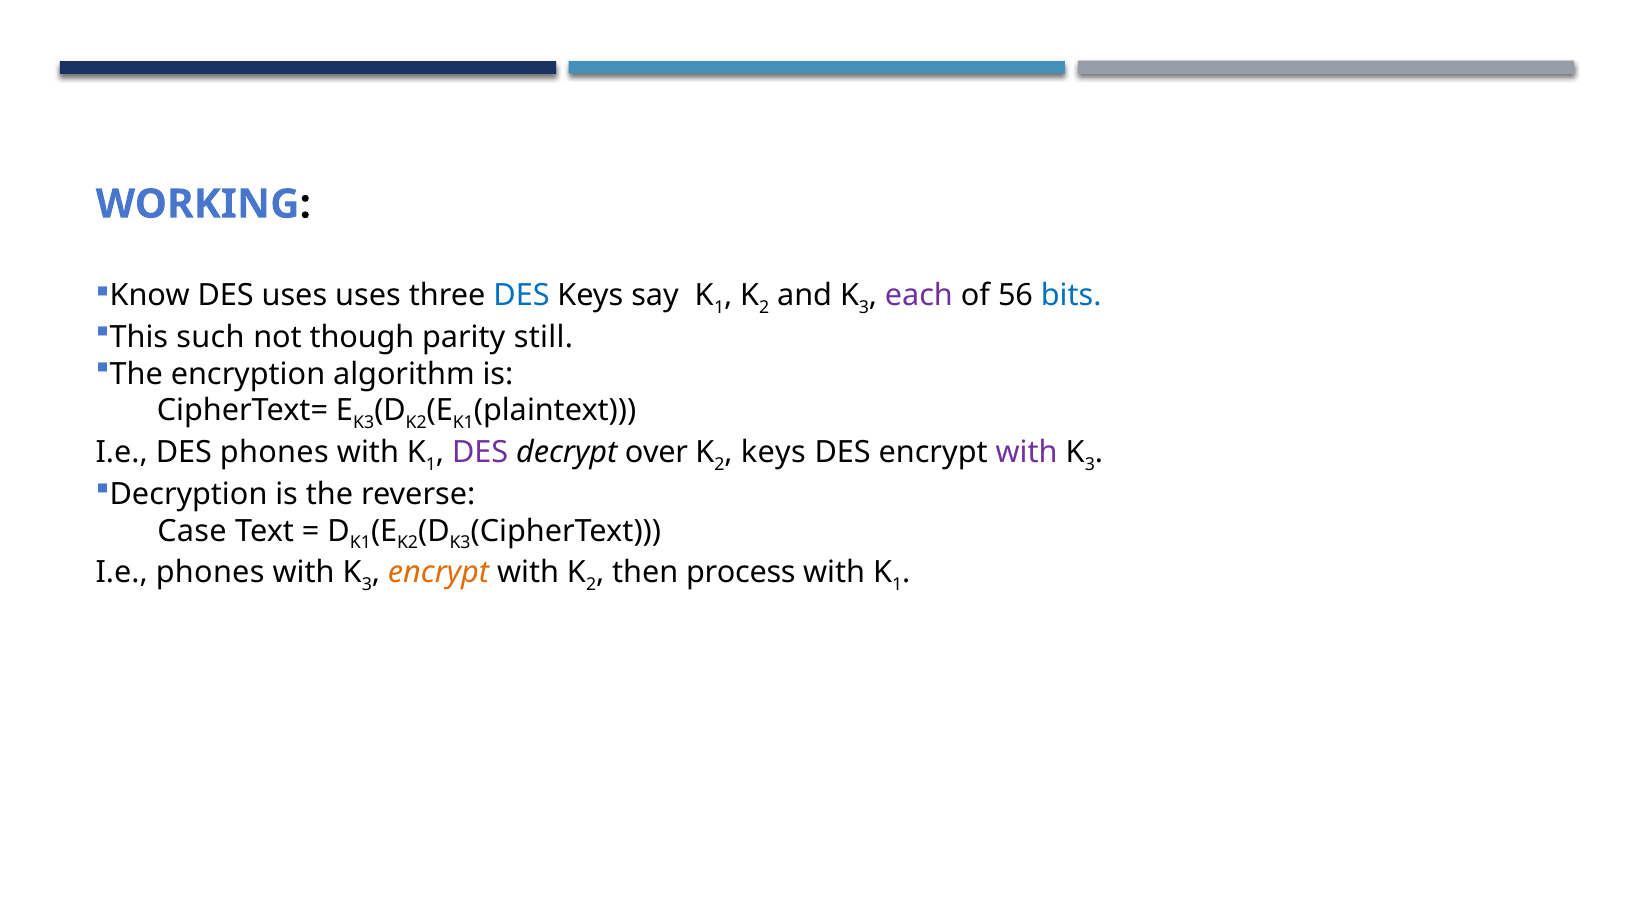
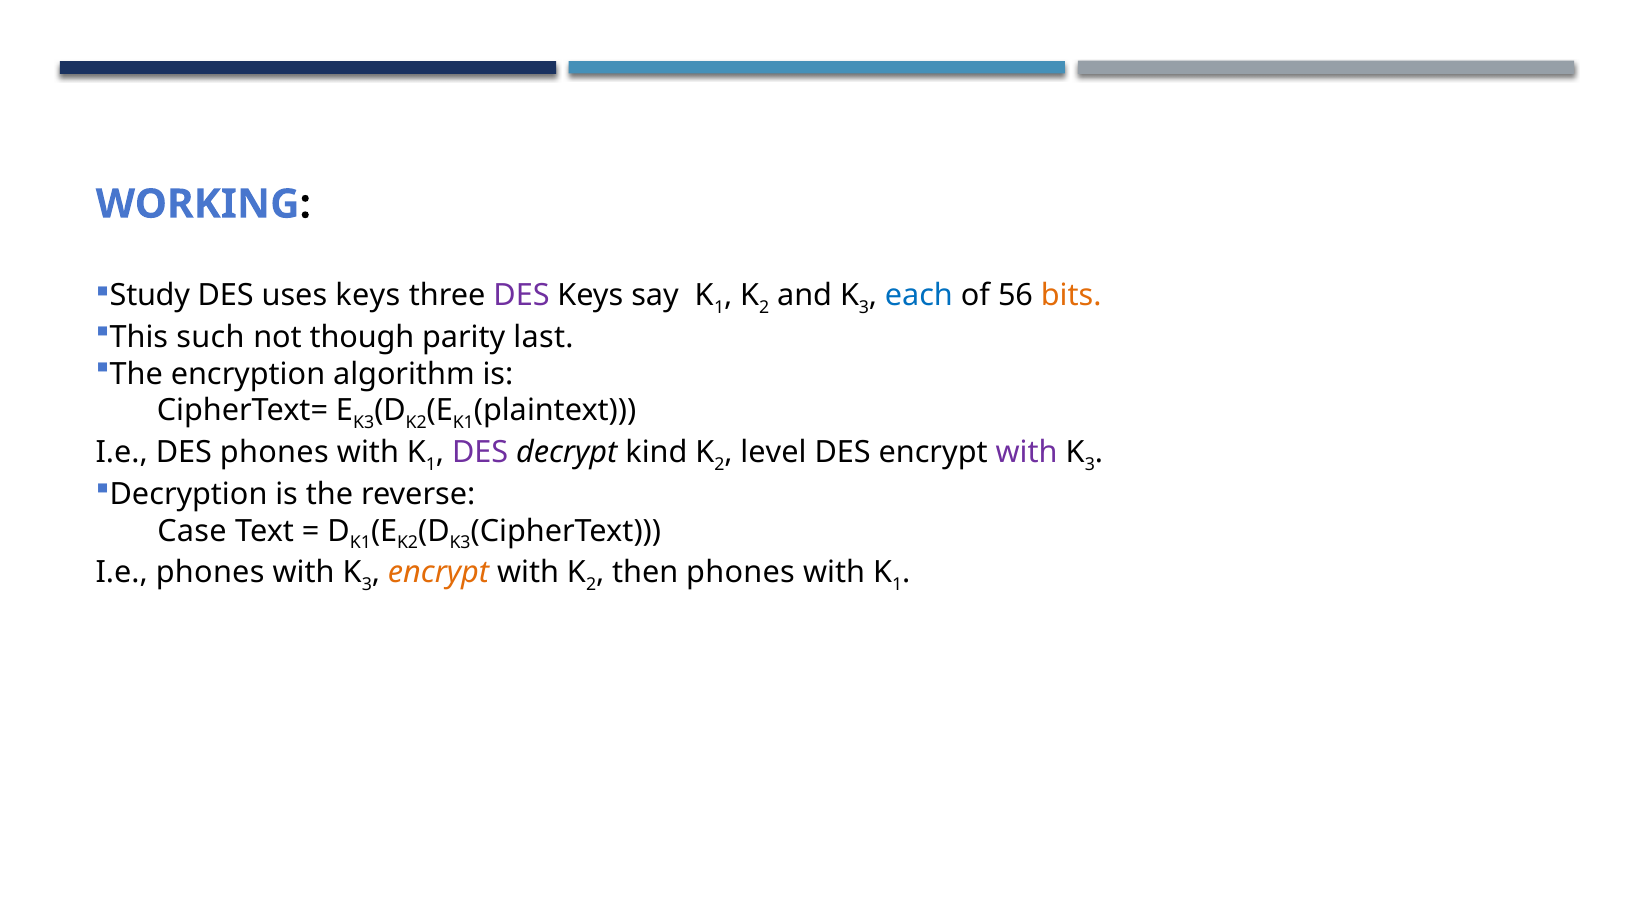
Know: Know -> Study
uses uses: uses -> keys
DES at (521, 295) colour: blue -> purple
each colour: purple -> blue
bits colour: blue -> orange
still: still -> last
over: over -> kind
keys at (773, 452): keys -> level
then process: process -> phones
